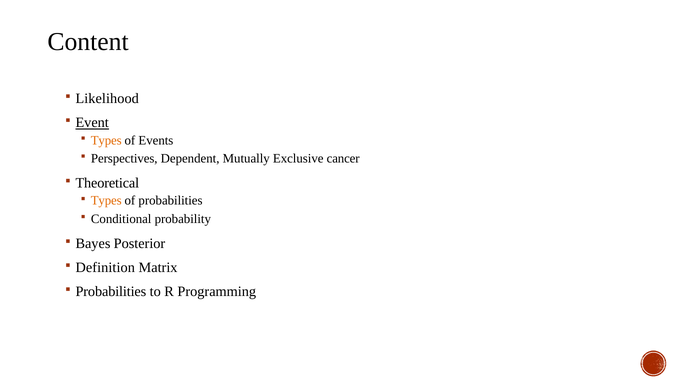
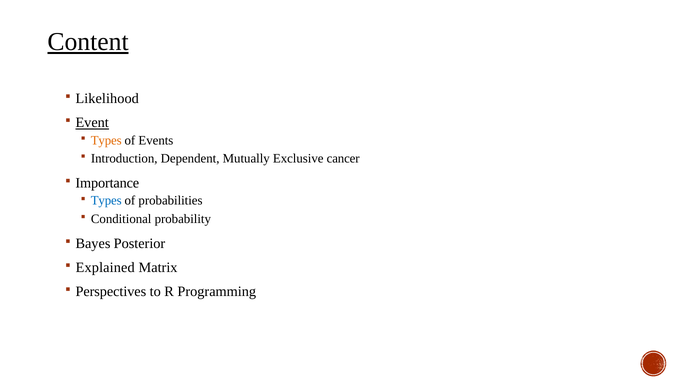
Content underline: none -> present
Perspectives: Perspectives -> Introduction
Theoretical: Theoretical -> Importance
Types at (106, 200) colour: orange -> blue
Definition: Definition -> Explained
Probabilities at (111, 291): Probabilities -> Perspectives
